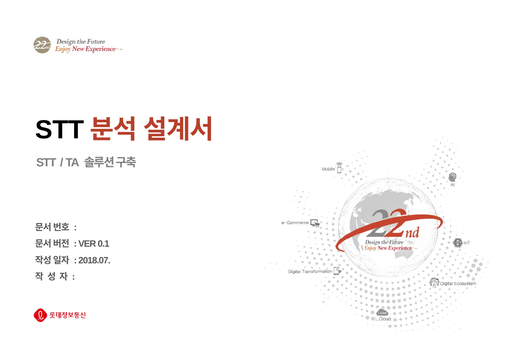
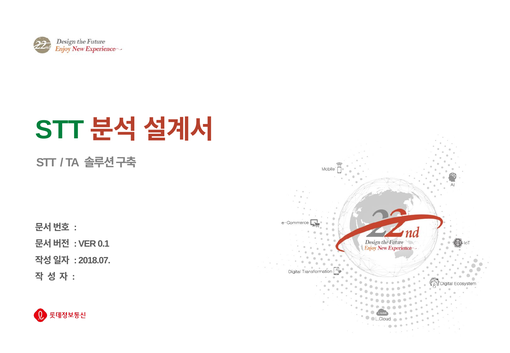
STT at (60, 130) colour: black -> green
